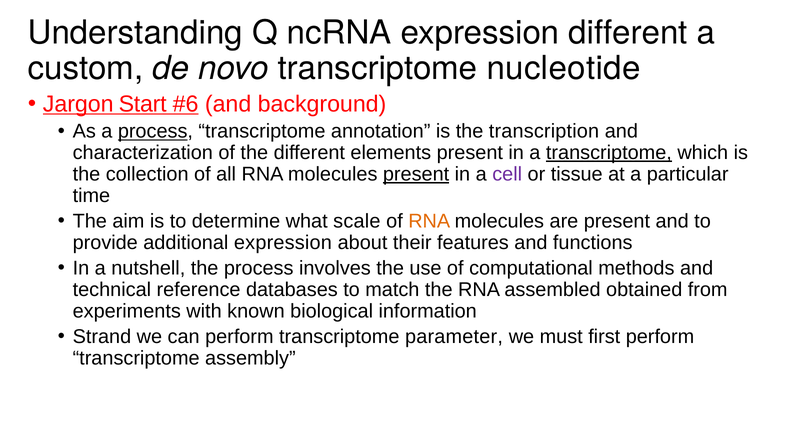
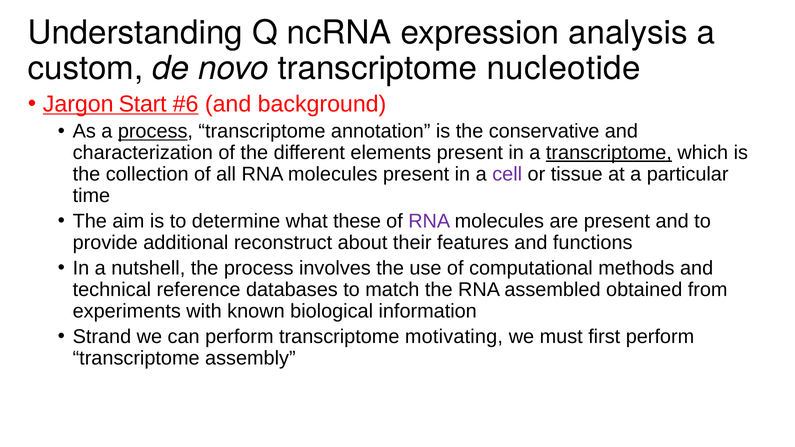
expression different: different -> analysis
transcription: transcription -> conservative
present at (416, 174) underline: present -> none
scale: scale -> these
RNA at (429, 221) colour: orange -> purple
additional expression: expression -> reconstruct
parameter: parameter -> motivating
